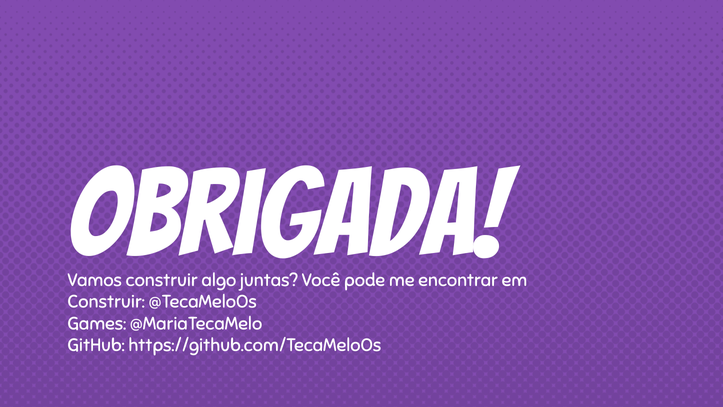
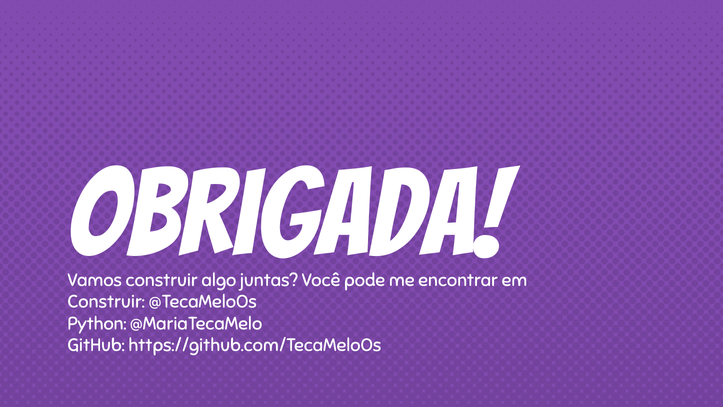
Games: Games -> Python
